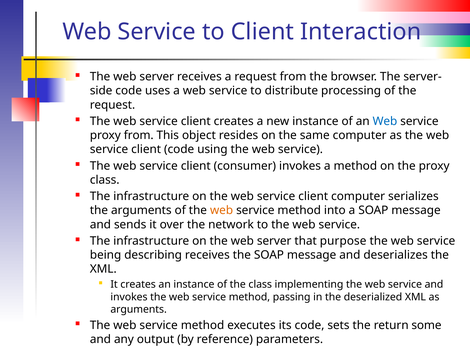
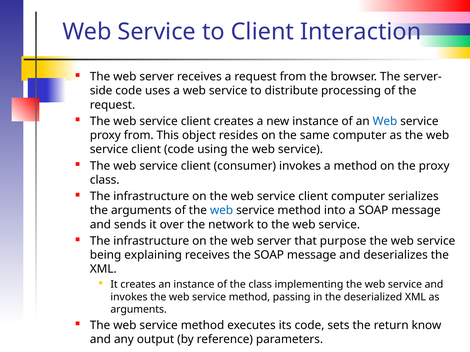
web at (222, 211) colour: orange -> blue
describing: describing -> explaining
some: some -> know
